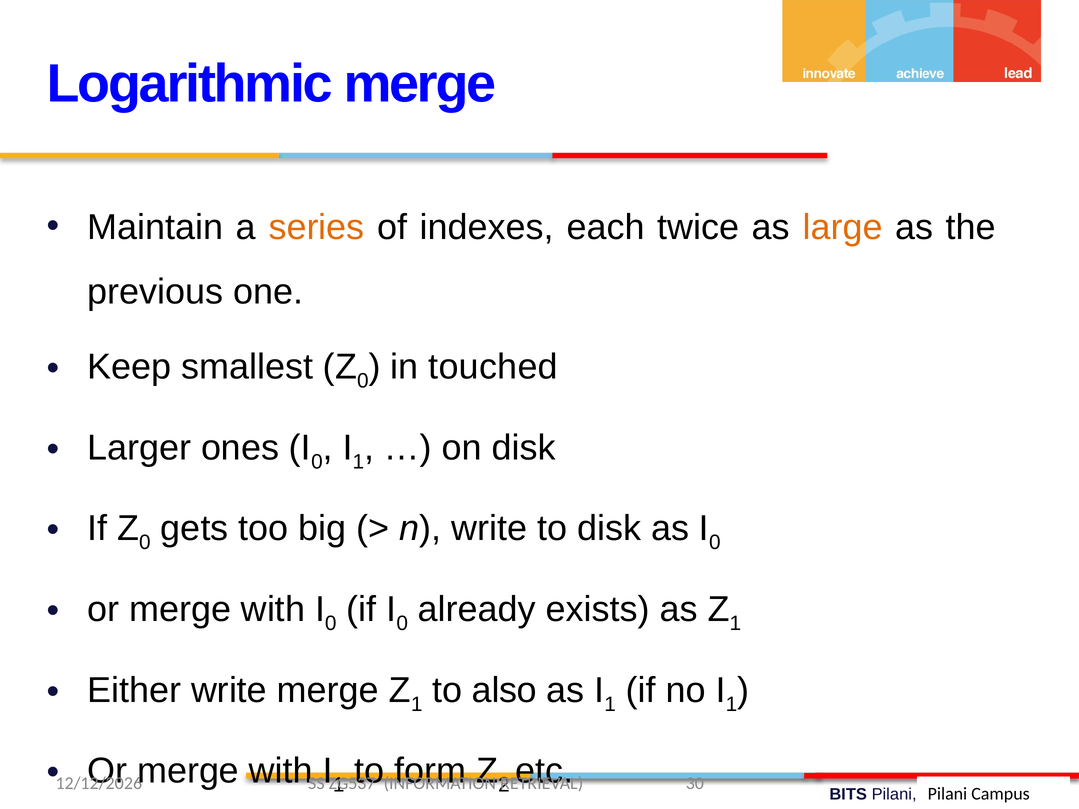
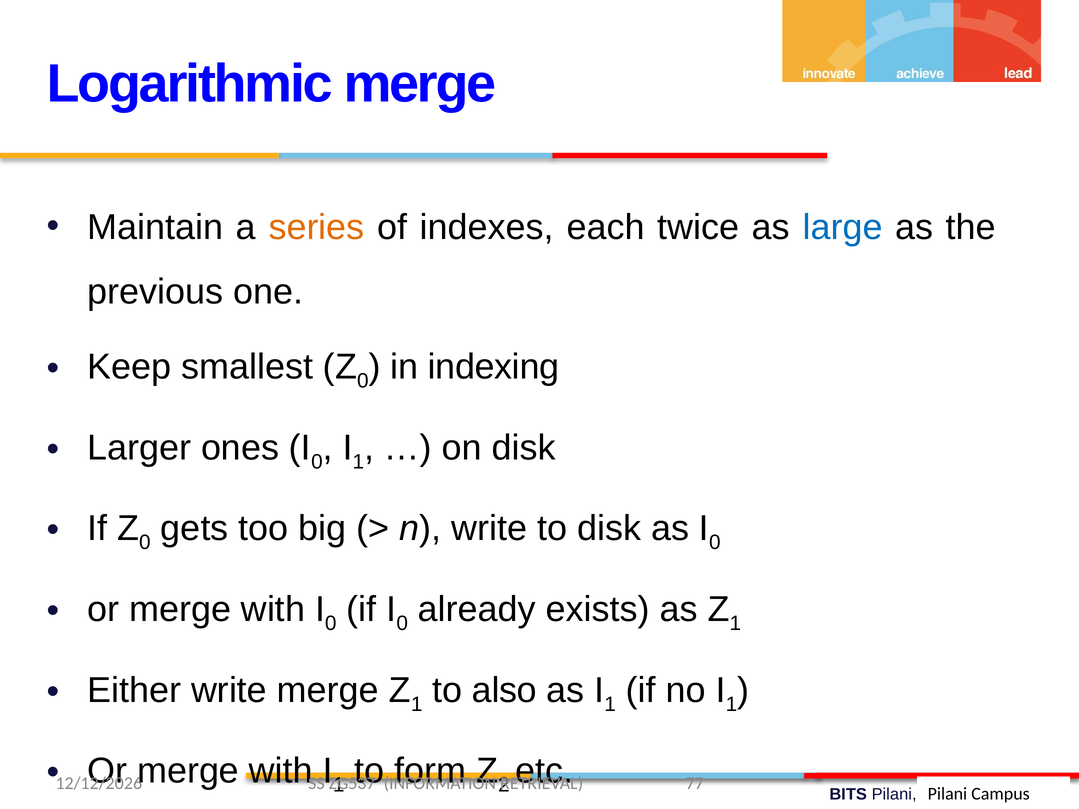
large colour: orange -> blue
touched: touched -> indexing
30: 30 -> 77
